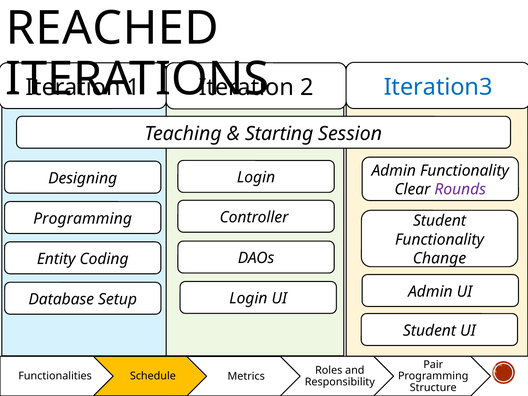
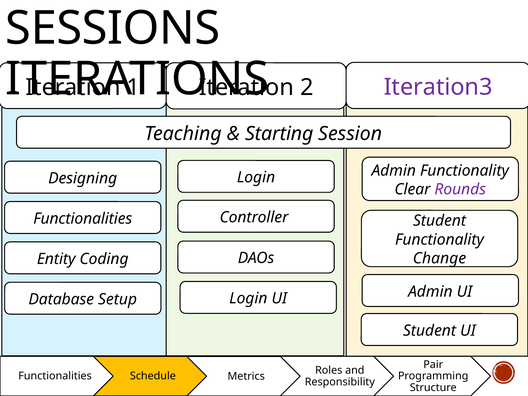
REACHED: REACHED -> SESSIONS
Iteration3 colour: blue -> purple
Programming at (83, 219): Programming -> Functionalities
